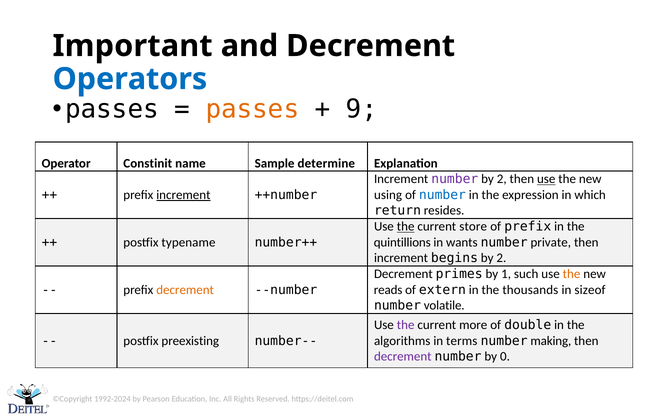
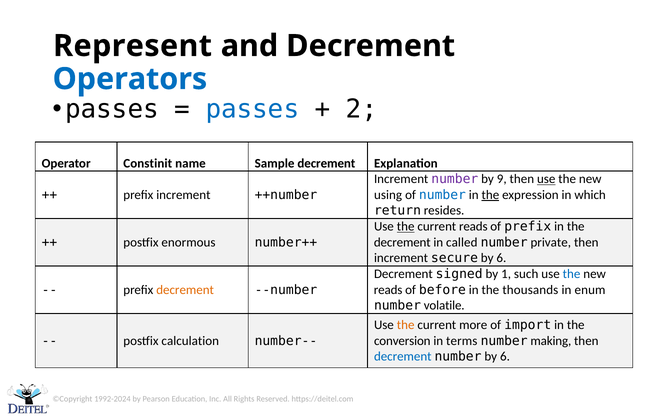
Important: Important -> Represent
passes at (252, 109) colour: orange -> blue
9: 9 -> 2
Sample determine: determine -> decrement
2 at (502, 179): 2 -> 9
increment at (183, 195) underline: present -> none
the at (490, 195) underline: none -> present
current store: store -> reads
typename: typename -> enormous
quintillions at (402, 242): quintillions -> decrement
wants: wants -> called
begins: begins -> secure
2 at (501, 258): 2 -> 6
primes: primes -> signed
the at (572, 274) colour: orange -> blue
extern: extern -> before
sizeof: sizeof -> enum
the at (406, 325) colour: purple -> orange
double: double -> import
preexisting: preexisting -> calculation
algorithms: algorithms -> conversion
decrement at (403, 356) colour: purple -> blue
number by 0: 0 -> 6
